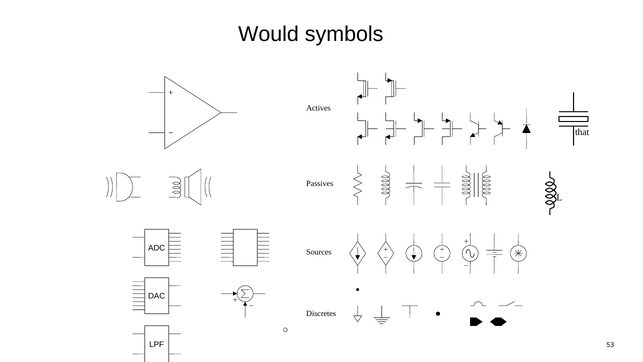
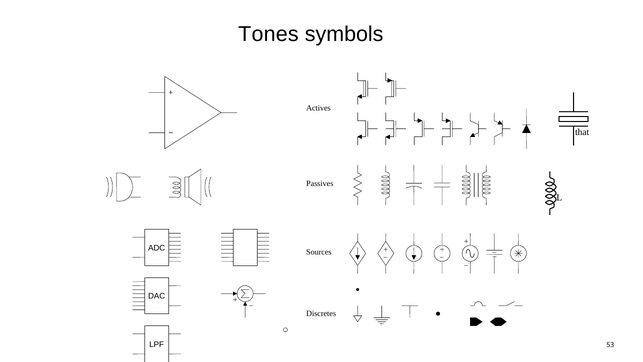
Would: Would -> Tones
